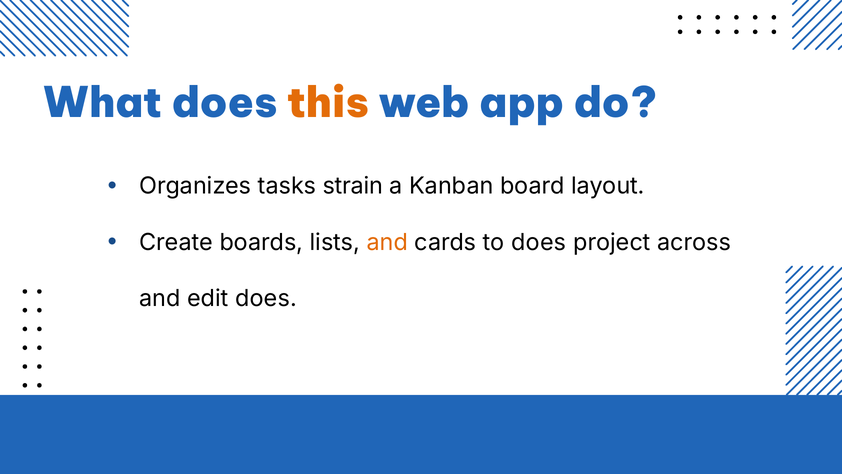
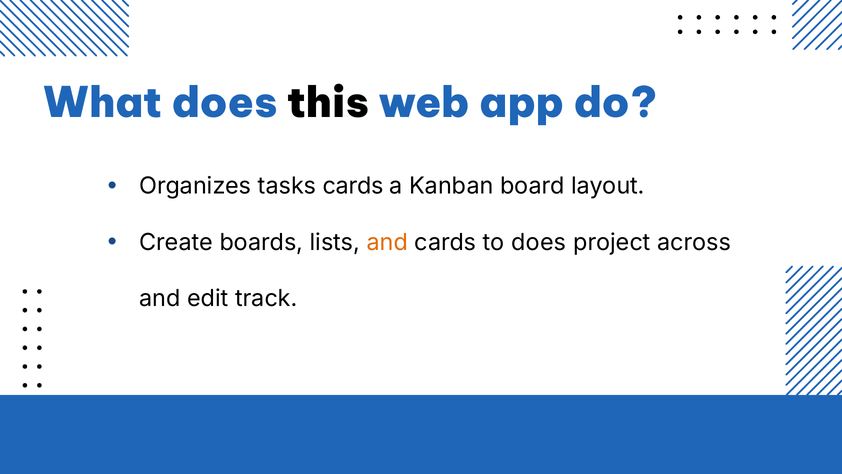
this colour: orange -> black
tasks strain: strain -> cards
edit does: does -> track
